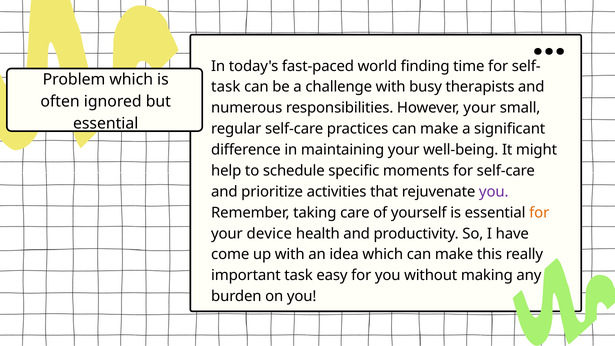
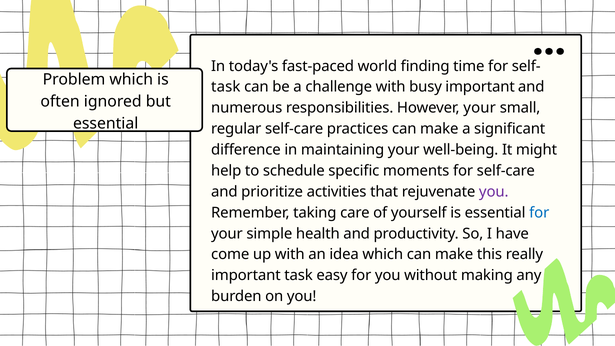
busy therapists: therapists -> important
for at (539, 213) colour: orange -> blue
device: device -> simple
